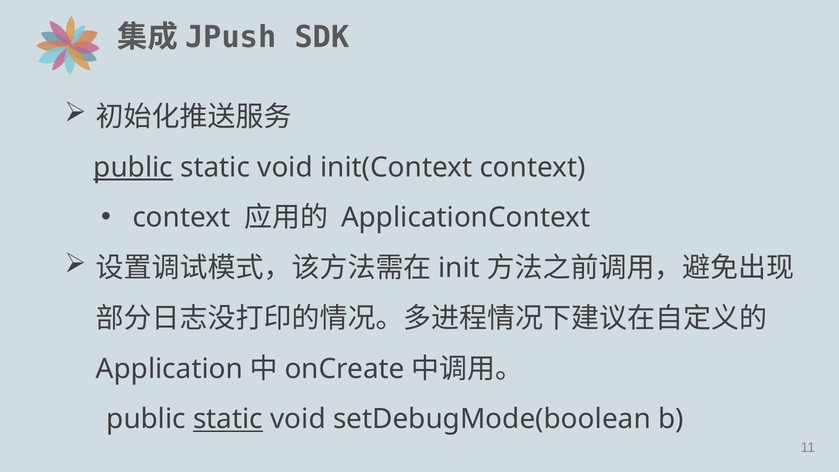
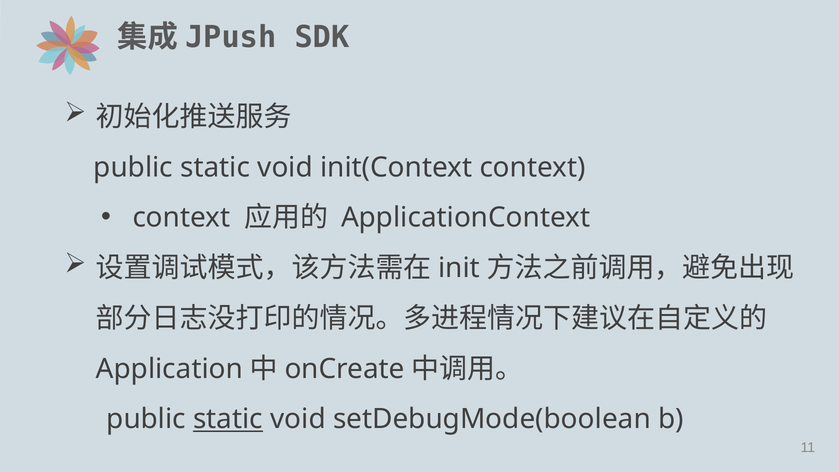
public at (133, 167) underline: present -> none
